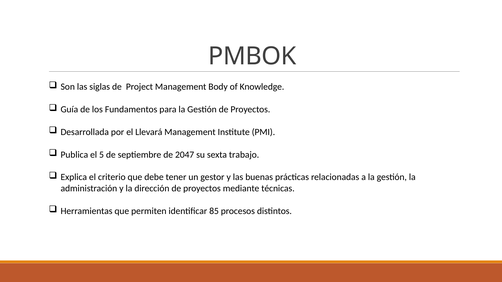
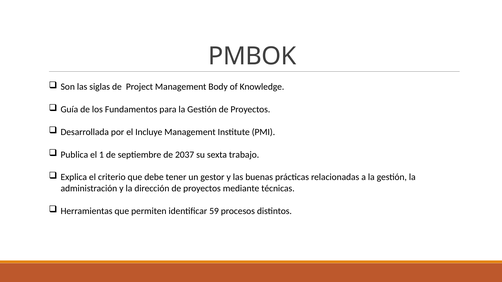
Llevará: Llevará -> Incluye
5: 5 -> 1
2047: 2047 -> 2037
85: 85 -> 59
